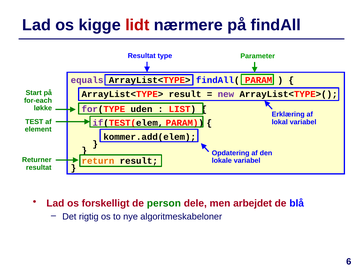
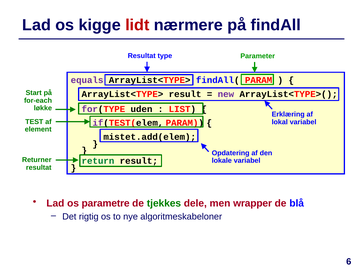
kommer.add(elem: kommer.add(elem -> mistet.add(elem
return colour: orange -> green
forskelligt: forskelligt -> parametre
person: person -> tjekkes
arbejdet: arbejdet -> wrapper
